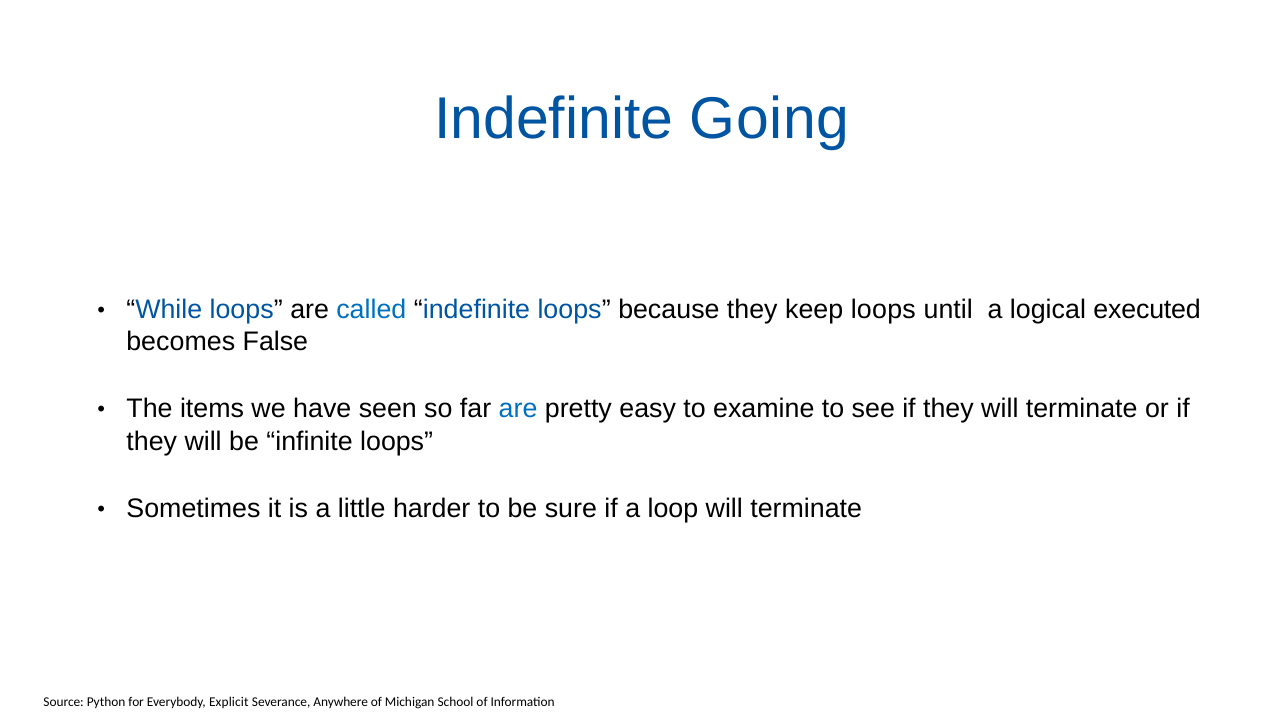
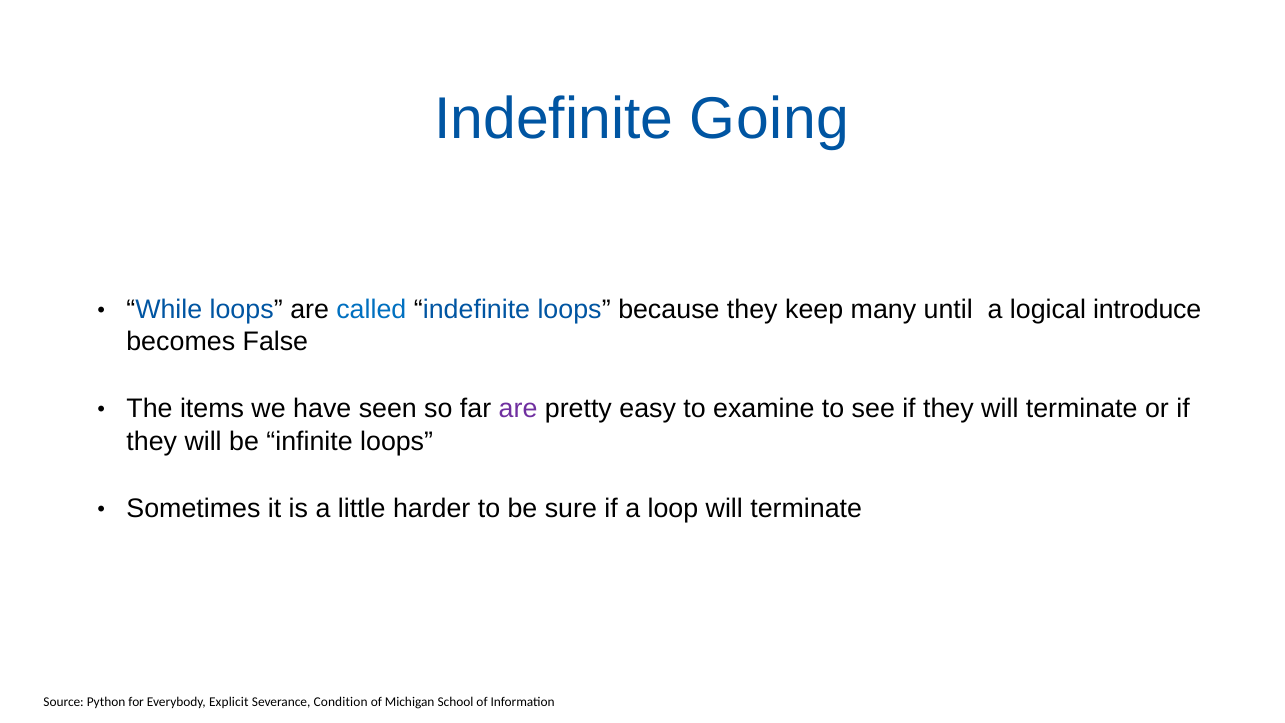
keep loops: loops -> many
executed: executed -> introduce
are at (518, 409) colour: blue -> purple
Anywhere: Anywhere -> Condition
